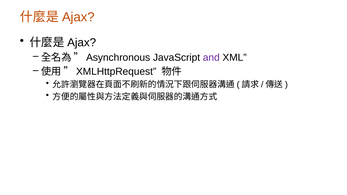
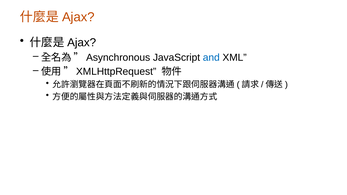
and colour: purple -> blue
